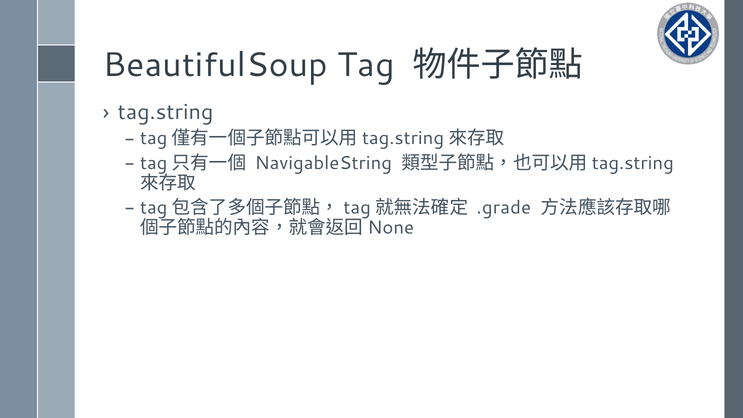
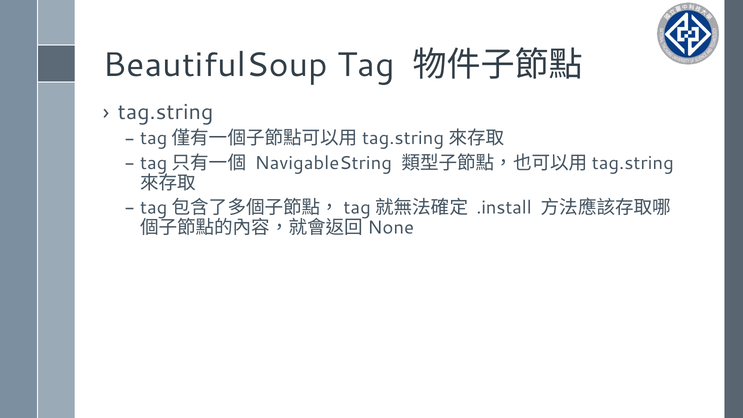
.grade: .grade -> .install
